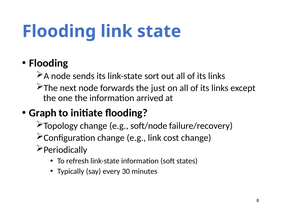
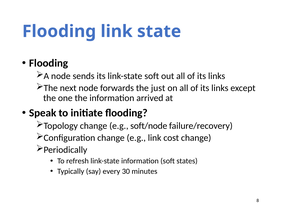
link-state sort: sort -> soft
Graph: Graph -> Speak
